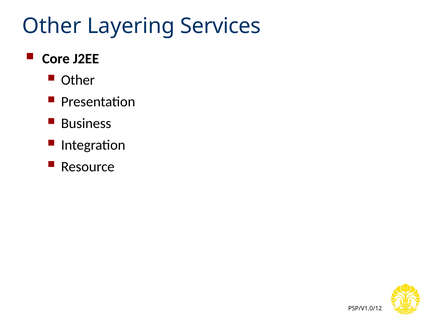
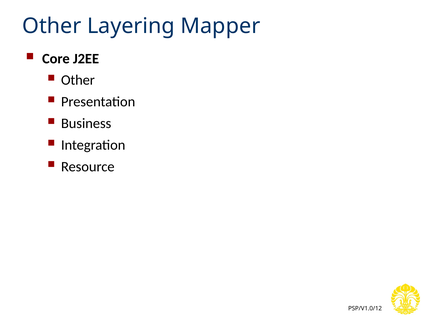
Services: Services -> Mapper
